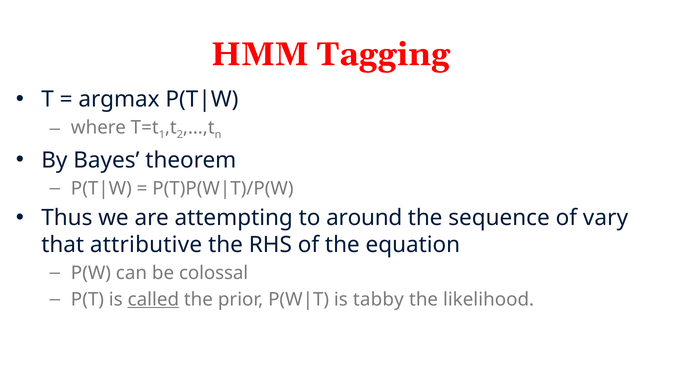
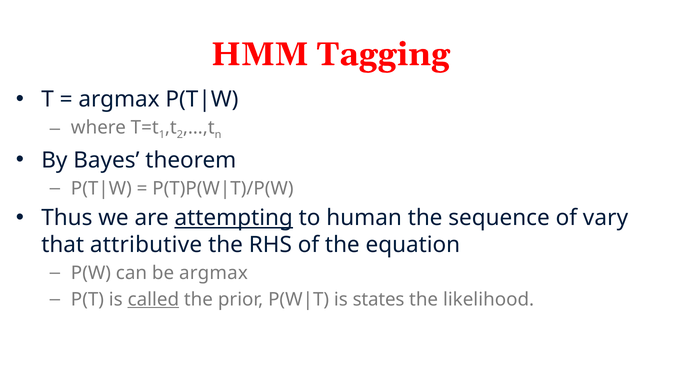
attempting underline: none -> present
around: around -> human
be colossal: colossal -> argmax
tabby: tabby -> states
